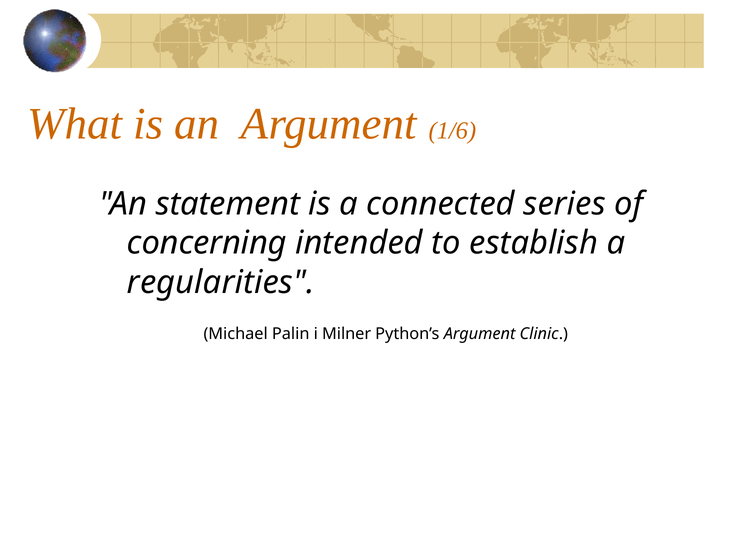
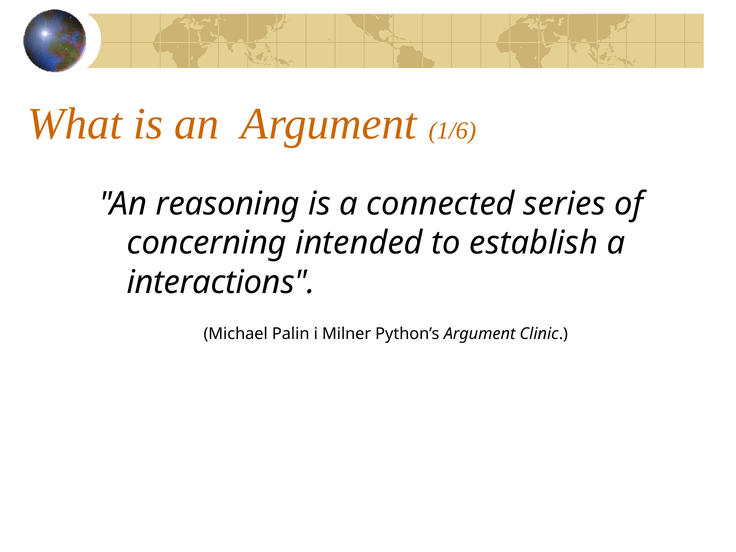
statement: statement -> reasoning
regularities: regularities -> interactions
